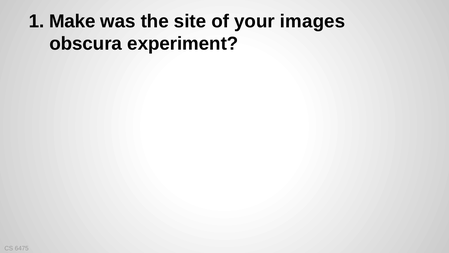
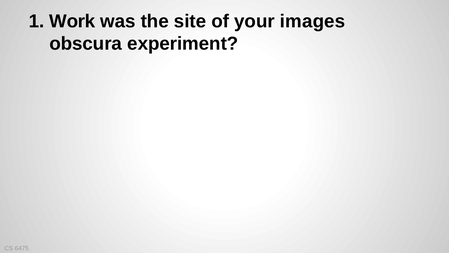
Make: Make -> Work
